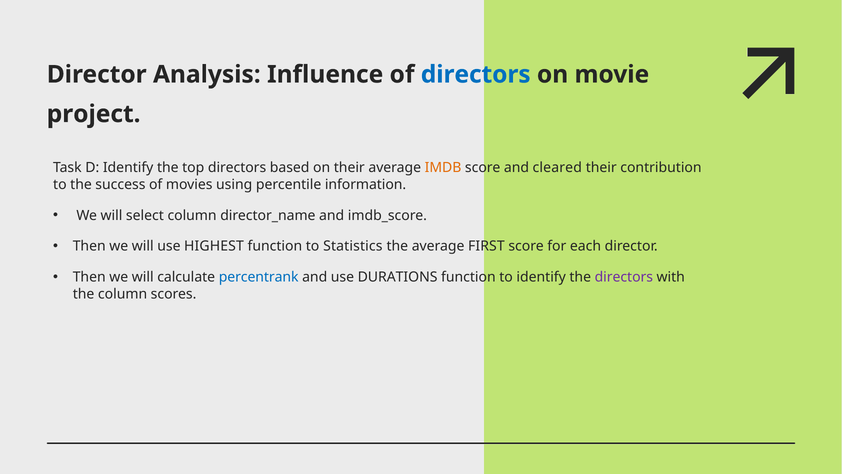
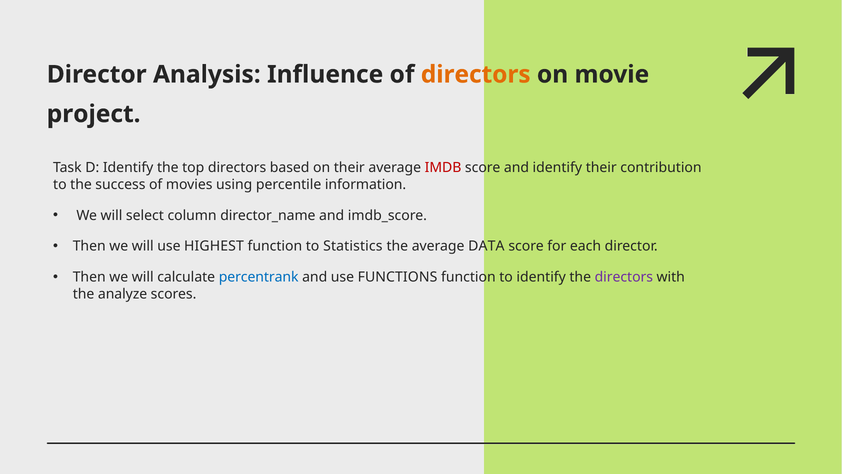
directors at (476, 74) colour: blue -> orange
IMDB colour: orange -> red
and cleared: cleared -> identify
FIRST: FIRST -> DATA
DURATIONS: DURATIONS -> FUNCTIONS
the column: column -> analyze
